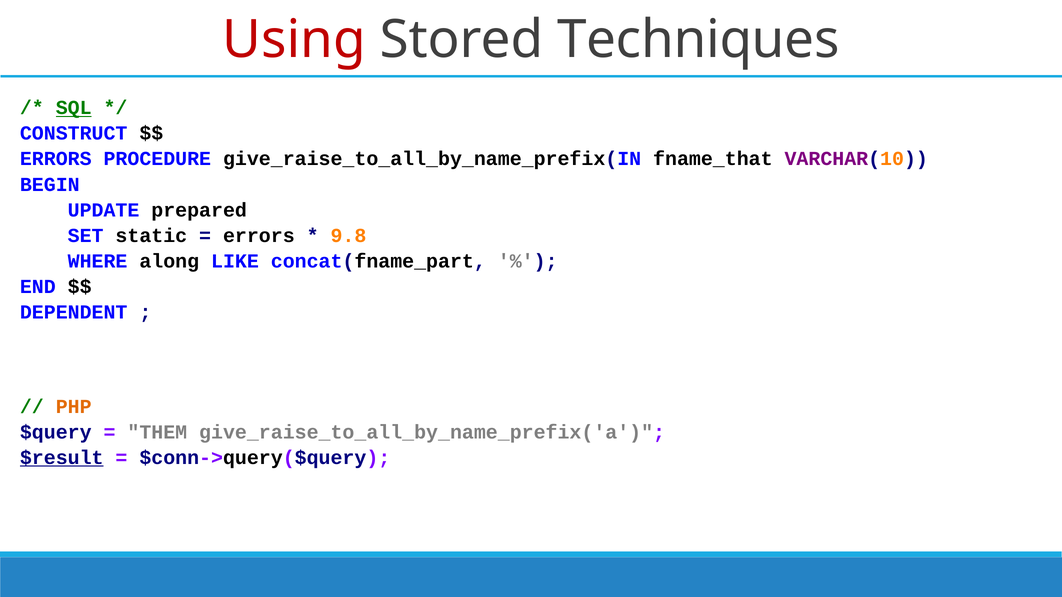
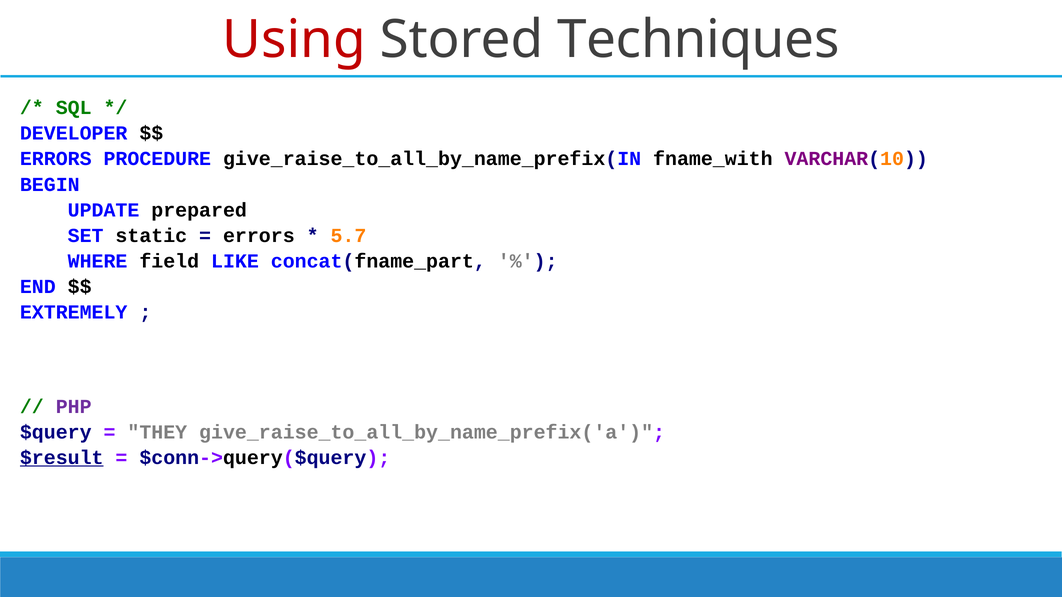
SQL underline: present -> none
CONSTRUCT: CONSTRUCT -> DEVELOPER
fname_that: fname_that -> fname_with
9.8: 9.8 -> 5.7
along: along -> field
DEPENDENT: DEPENDENT -> EXTREMELY
PHP colour: orange -> purple
THEM: THEM -> THEY
